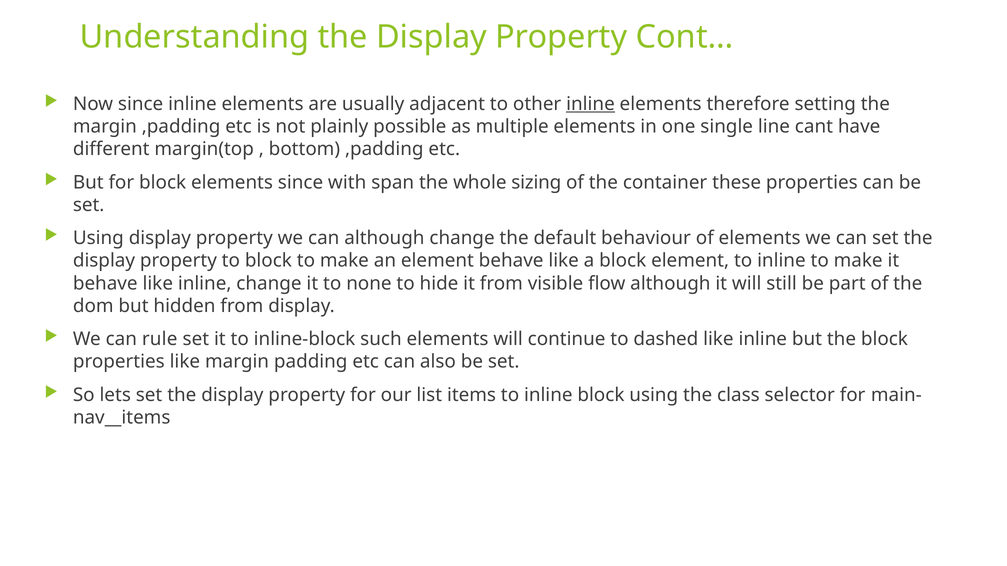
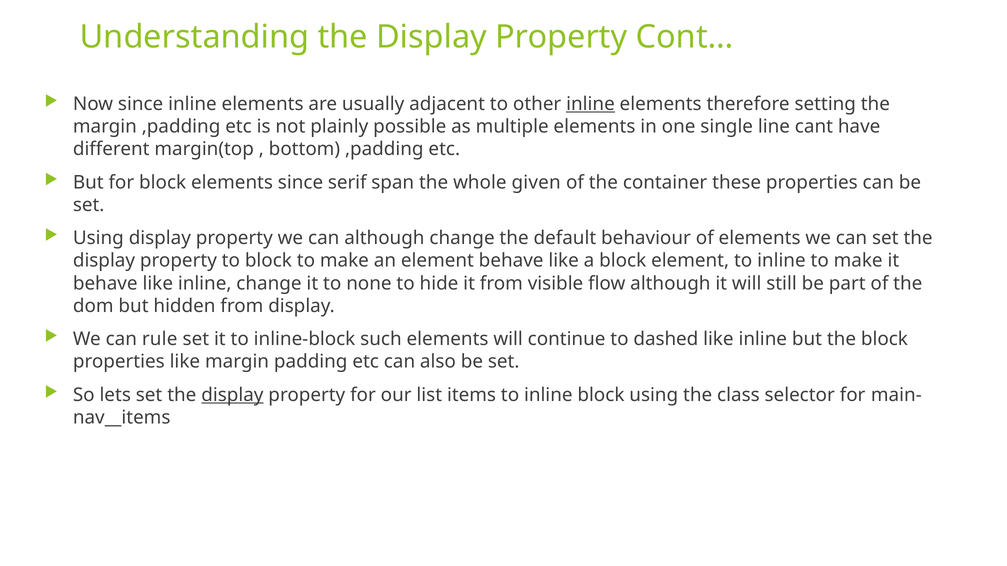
with: with -> serif
sizing: sizing -> given
display at (232, 395) underline: none -> present
